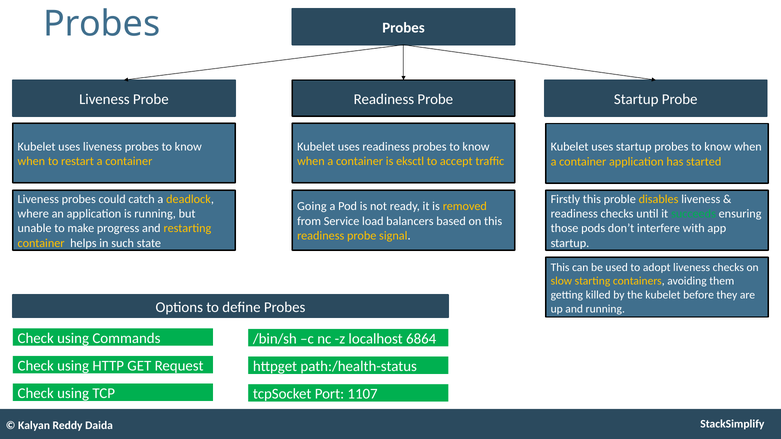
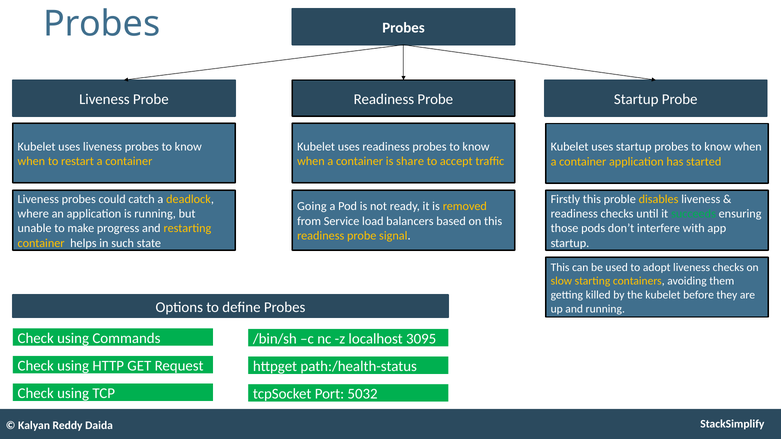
eksctl: eksctl -> share
6864: 6864 -> 3095
1107: 1107 -> 5032
